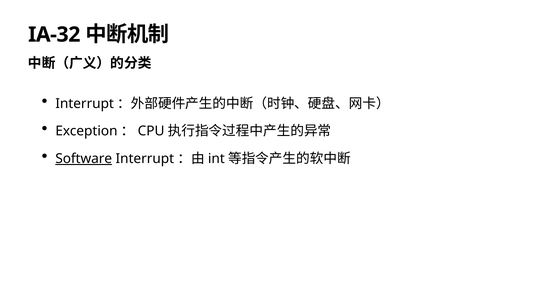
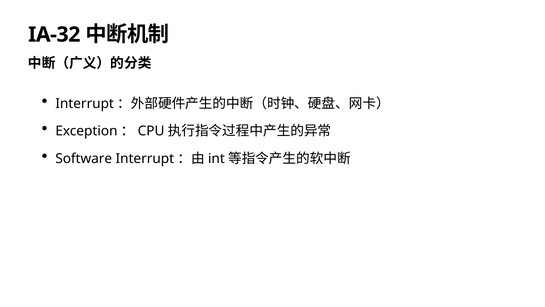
Software underline: present -> none
